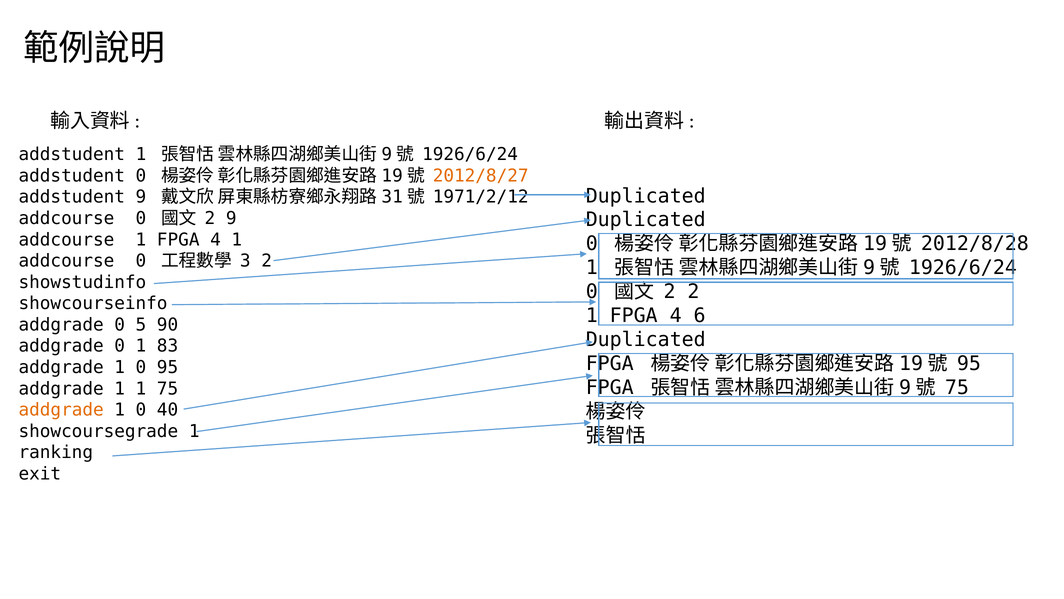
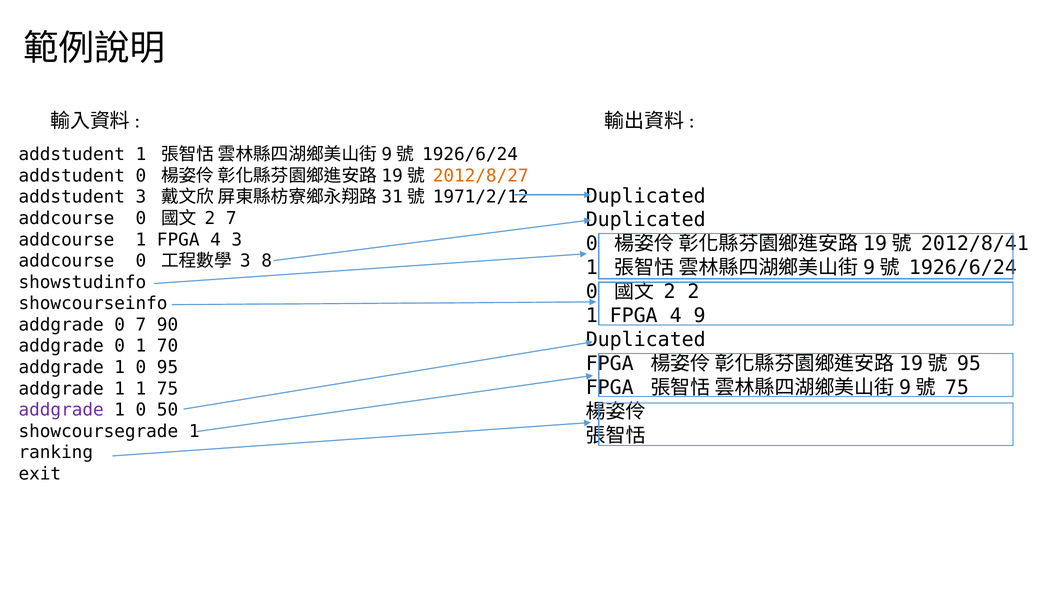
addstudent 9: 9 -> 3
2 9: 9 -> 7
4 1: 1 -> 3
2012/8/28: 2012/8/28 -> 2012/8/41
3 2: 2 -> 8
6: 6 -> 9
0 5: 5 -> 7
83: 83 -> 70
addgrade at (61, 410) colour: orange -> purple
40: 40 -> 50
